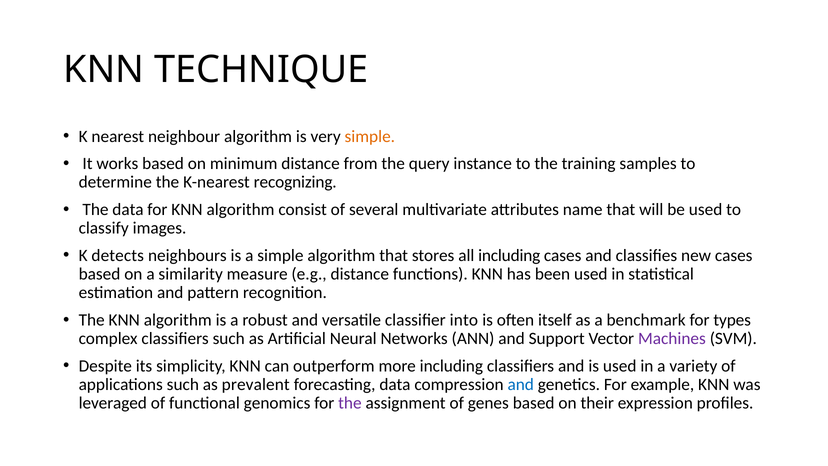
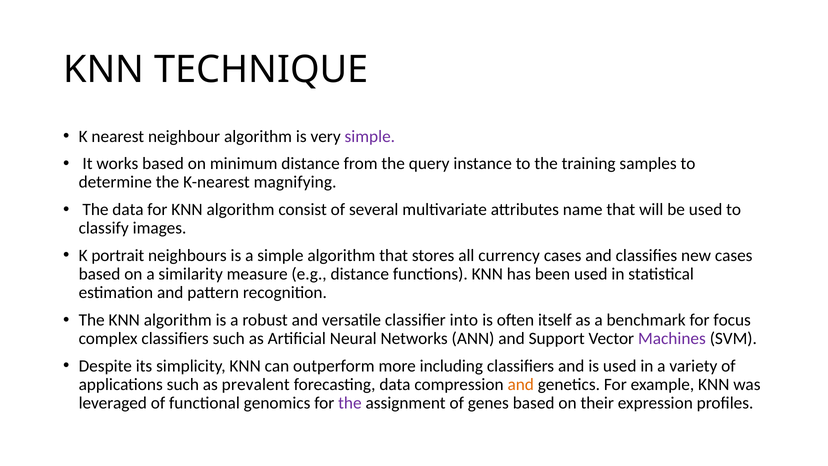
simple at (370, 136) colour: orange -> purple
recognizing: recognizing -> magnifying
detects: detects -> portrait
all including: including -> currency
types: types -> focus
and at (521, 384) colour: blue -> orange
